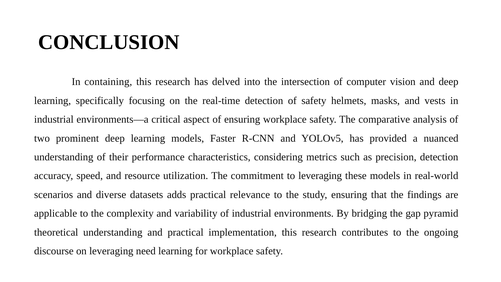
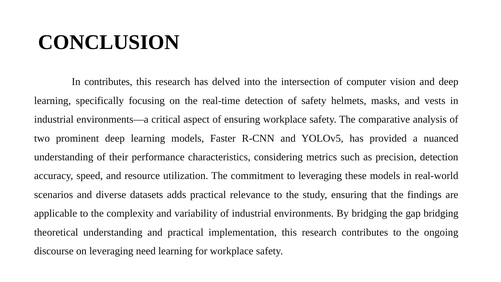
In containing: containing -> contributes
gap pyramid: pyramid -> bridging
